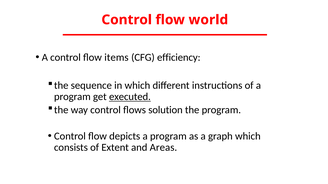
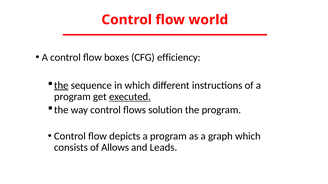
items: items -> boxes
the at (61, 86) underline: none -> present
Extent: Extent -> Allows
Areas: Areas -> Leads
